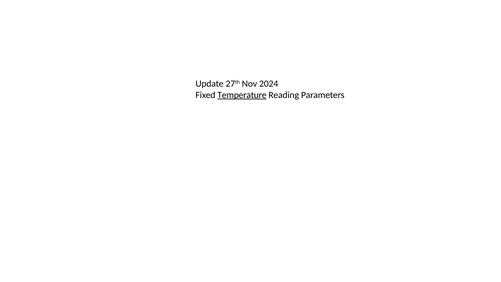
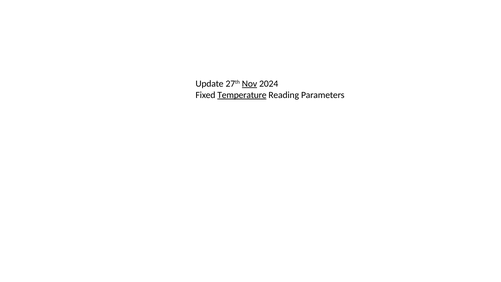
Nov underline: none -> present
